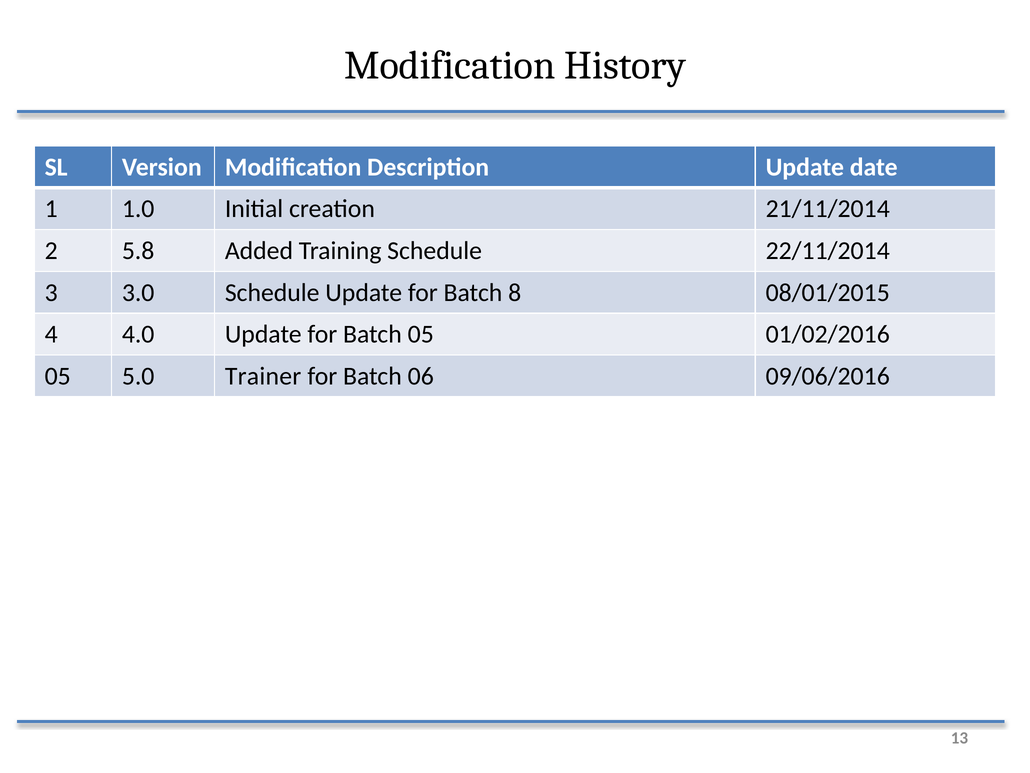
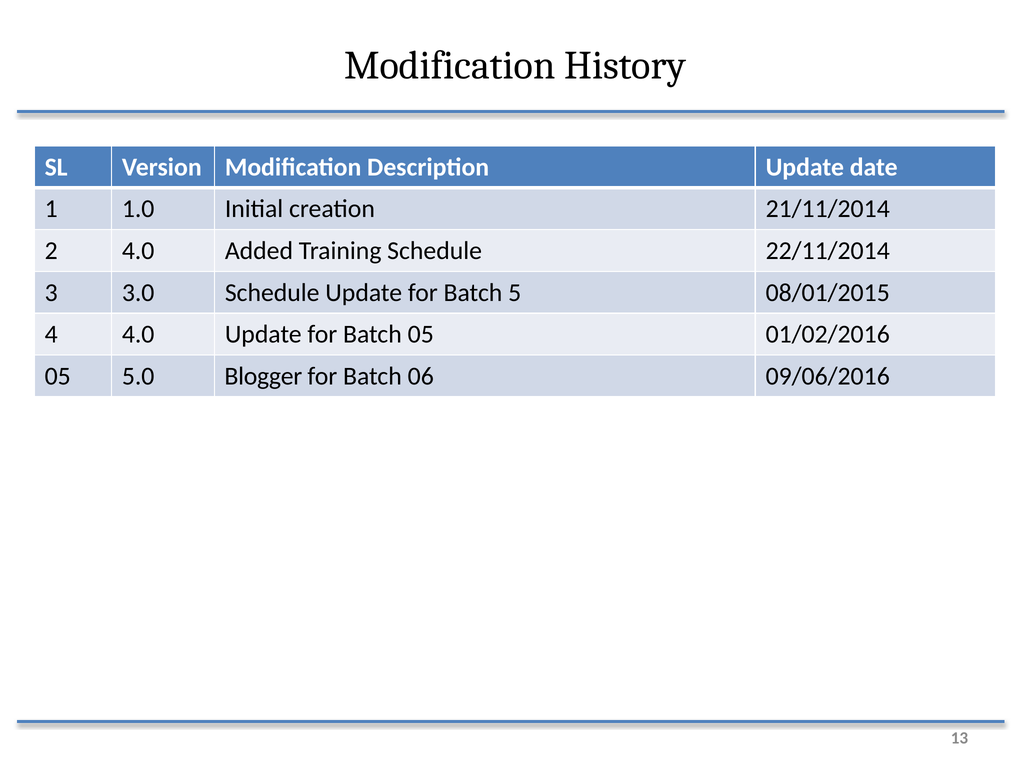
2 5.8: 5.8 -> 4.0
8: 8 -> 5
Trainer: Trainer -> Blogger
